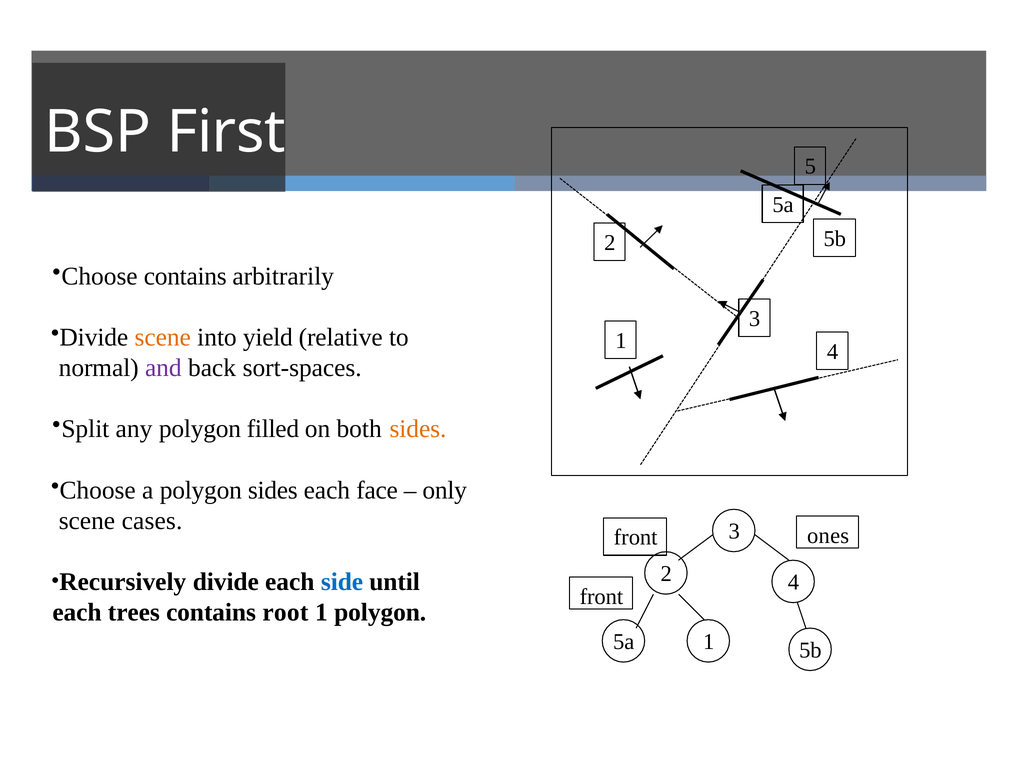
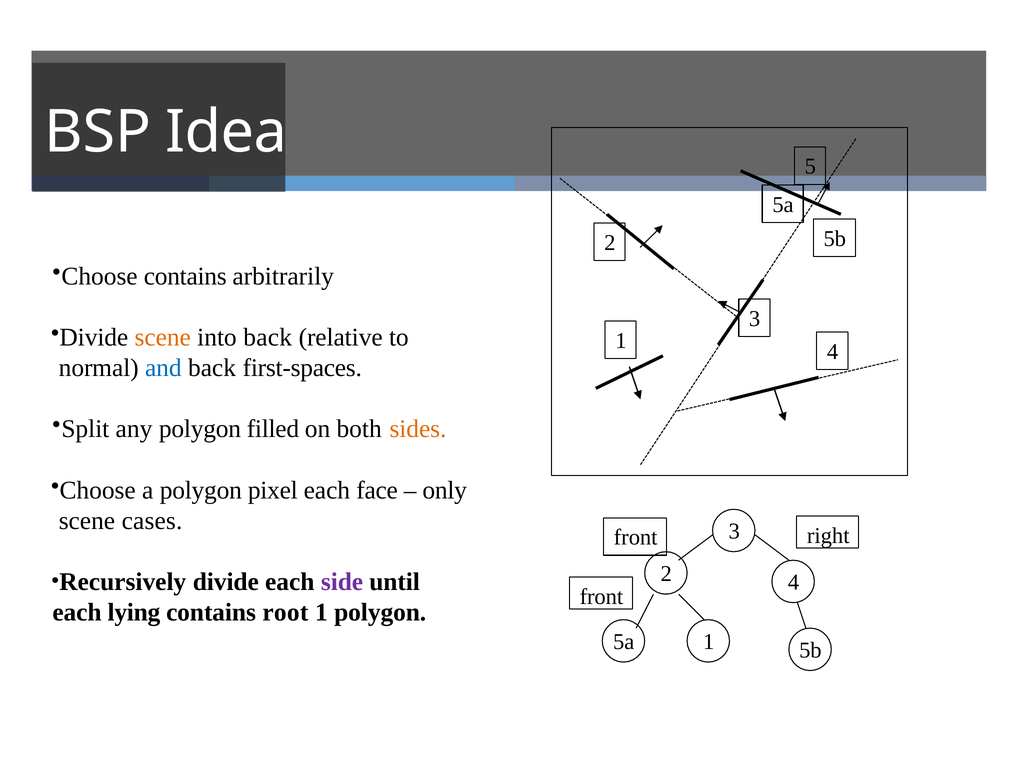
First: First -> Idea
into yield: yield -> back
and colour: purple -> blue
sort-spaces: sort-spaces -> first-spaces
polygon sides: sides -> pixel
ones: ones -> right
side colour: blue -> purple
trees: trees -> lying
